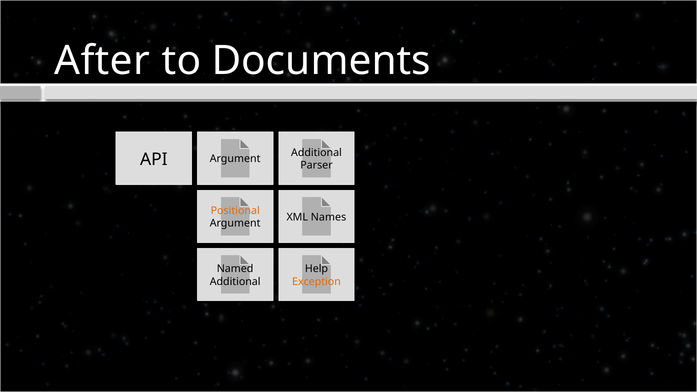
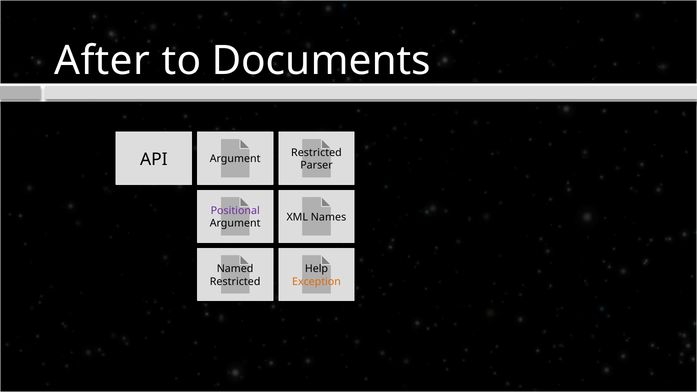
Additional at (316, 153): Additional -> Restricted
Positional colour: orange -> purple
Additional at (235, 282): Additional -> Restricted
